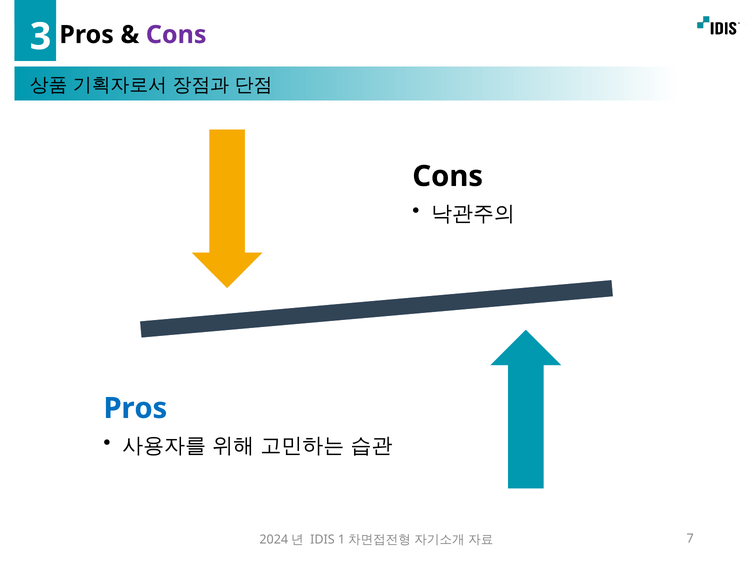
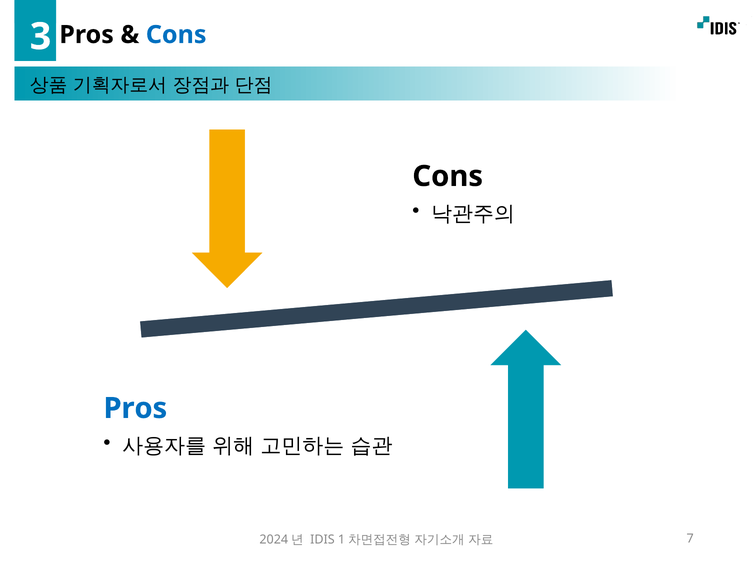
Cons at (176, 35) colour: purple -> blue
